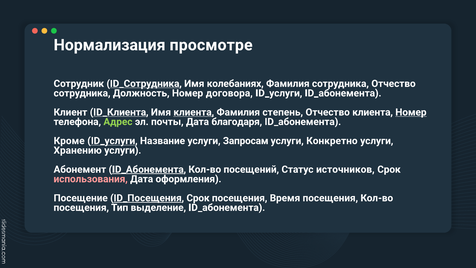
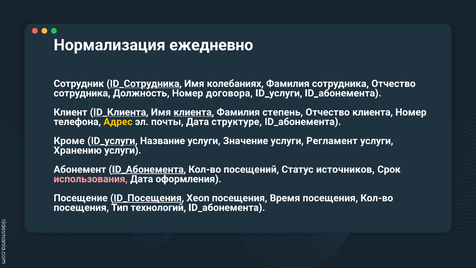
просмотре: просмотре -> ежедневно
Номер at (411, 112) underline: present -> none
Адрес colour: light green -> yellow
благодаря: благодаря -> структуре
Запросам: Запросам -> Значение
Конкретно: Конкретно -> Регламент
ID_Посещения Срок: Срок -> Xeon
выделение: выделение -> технологий
